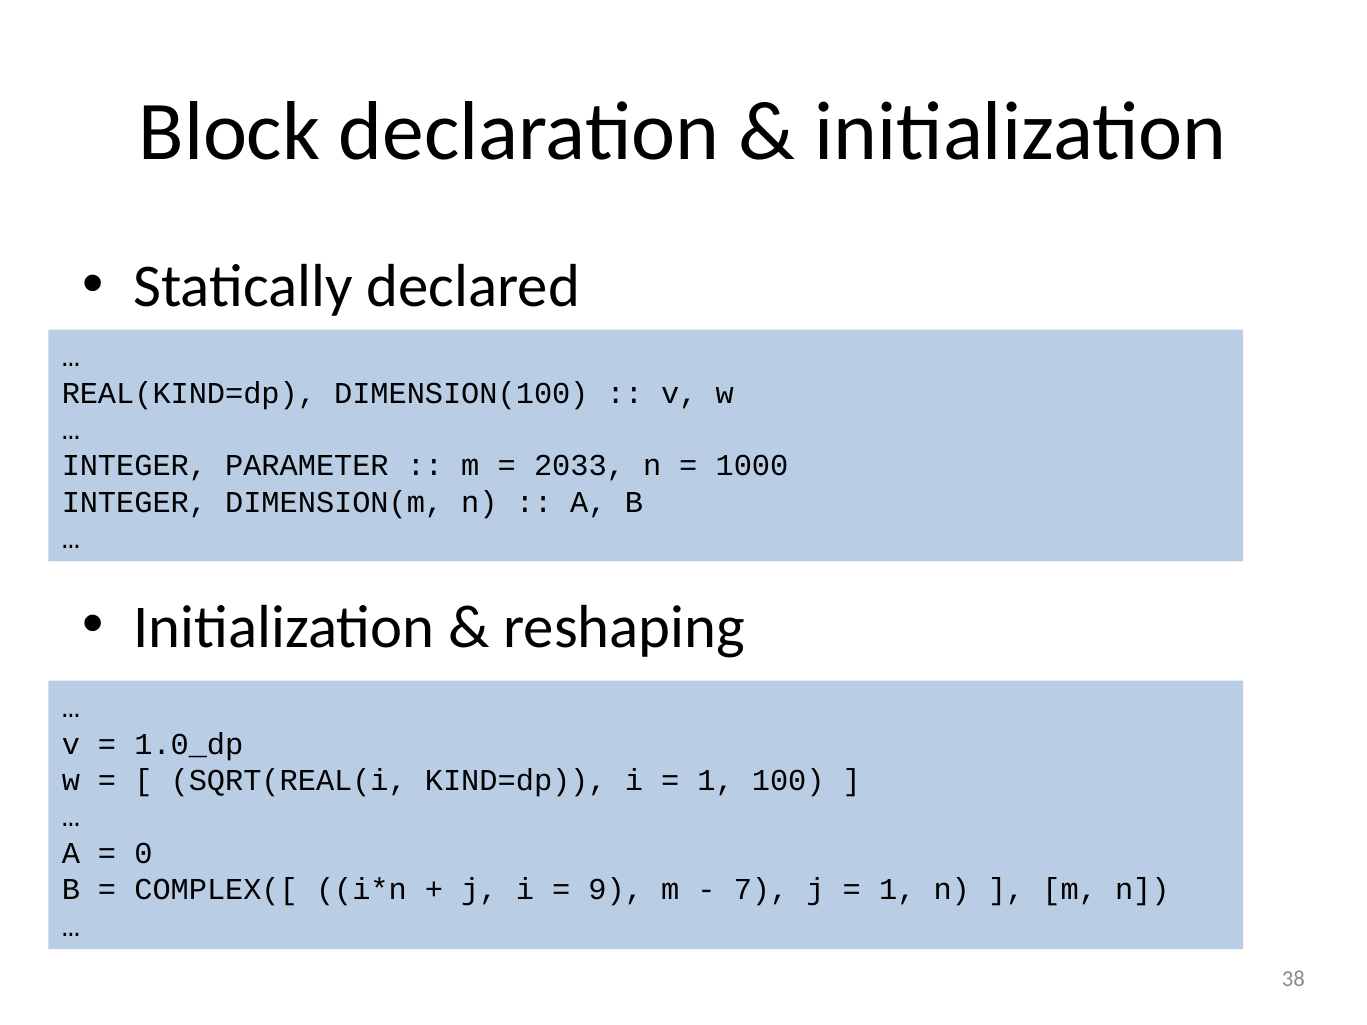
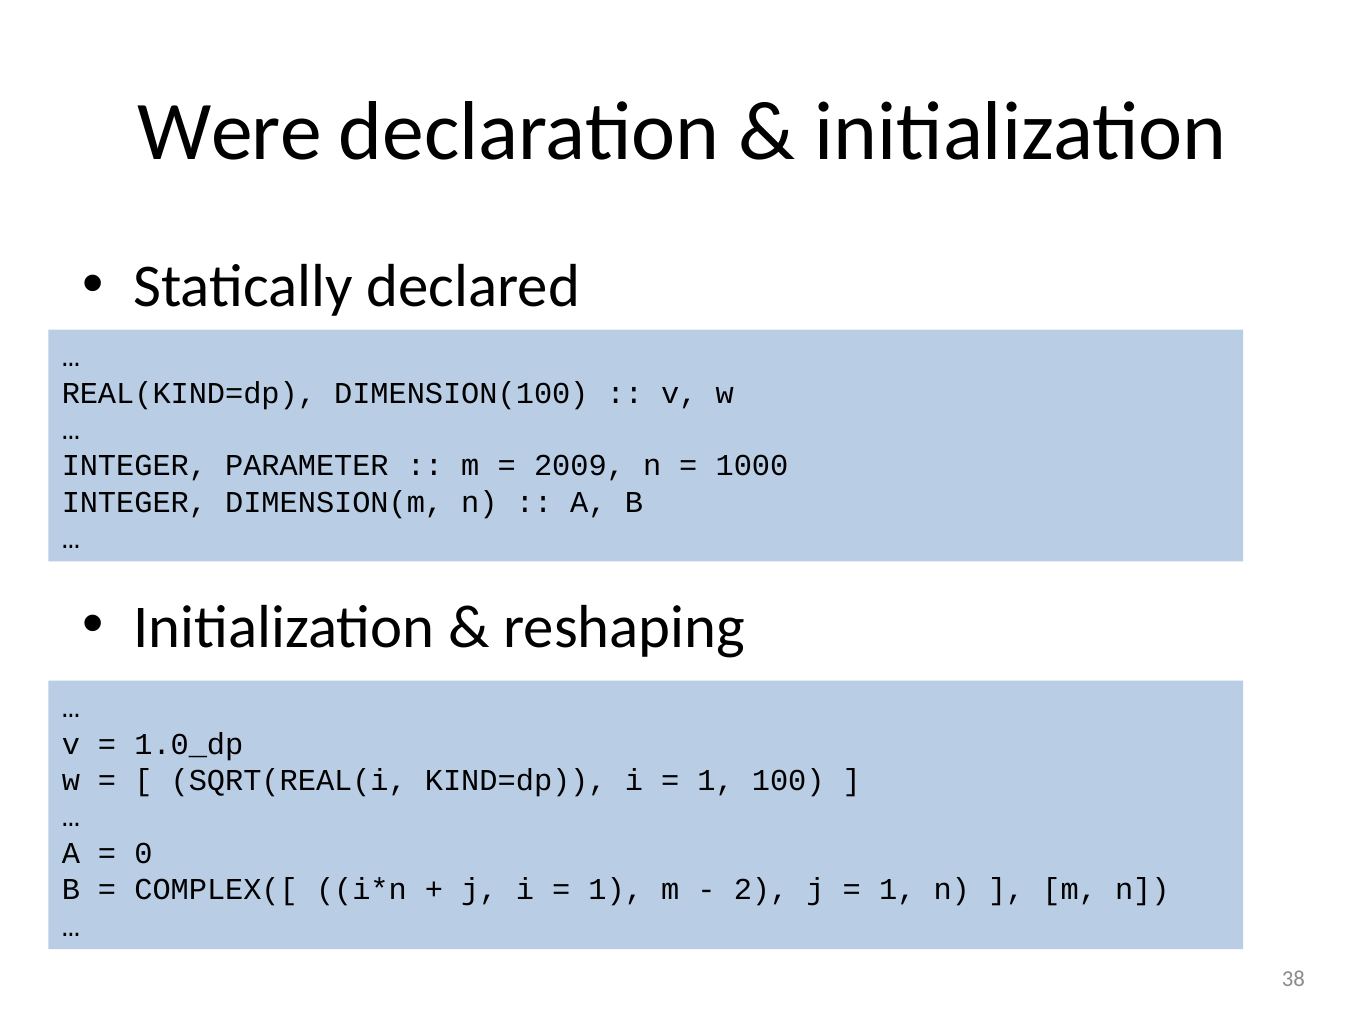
Block: Block -> Were
2033: 2033 -> 2009
9 at (616, 890): 9 -> 1
7: 7 -> 2
